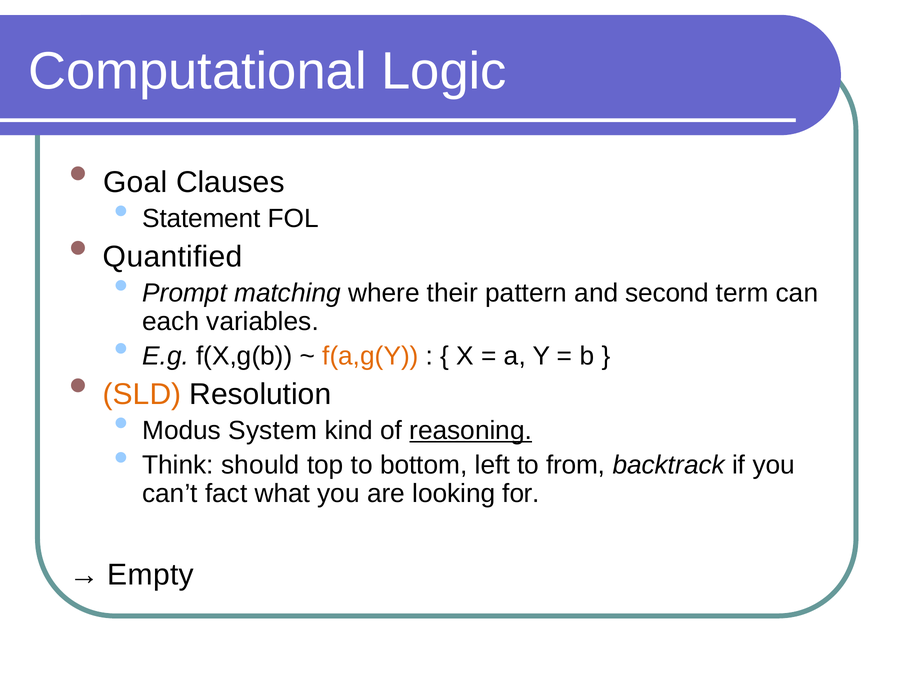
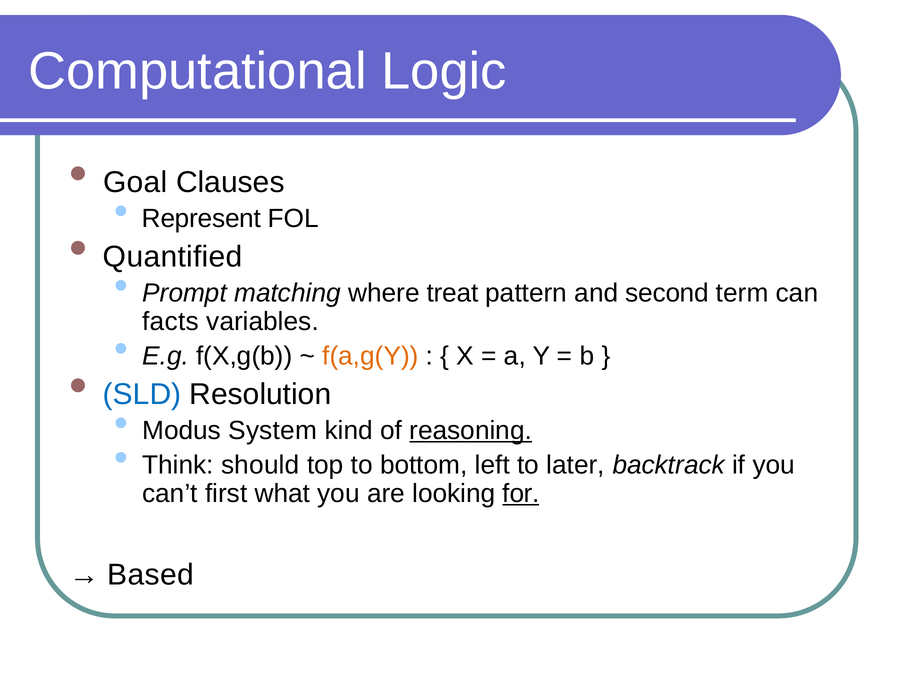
Statement: Statement -> Represent
their: their -> treat
each: each -> facts
SLD colour: orange -> blue
from: from -> later
fact: fact -> first
for underline: none -> present
Empty: Empty -> Based
